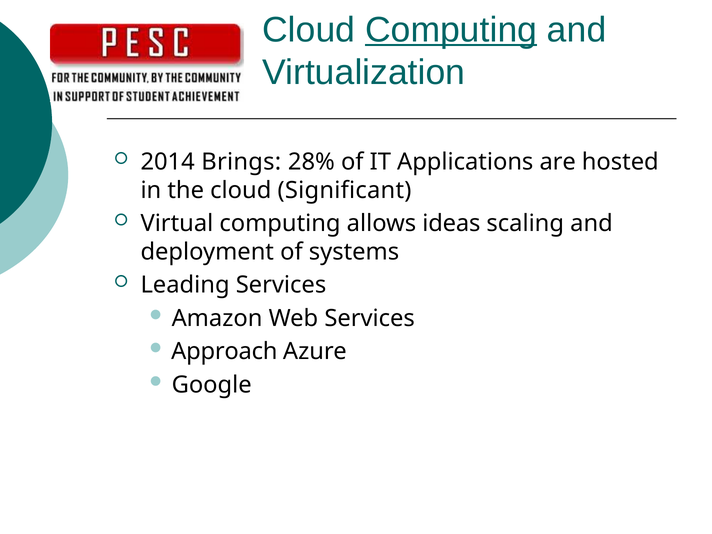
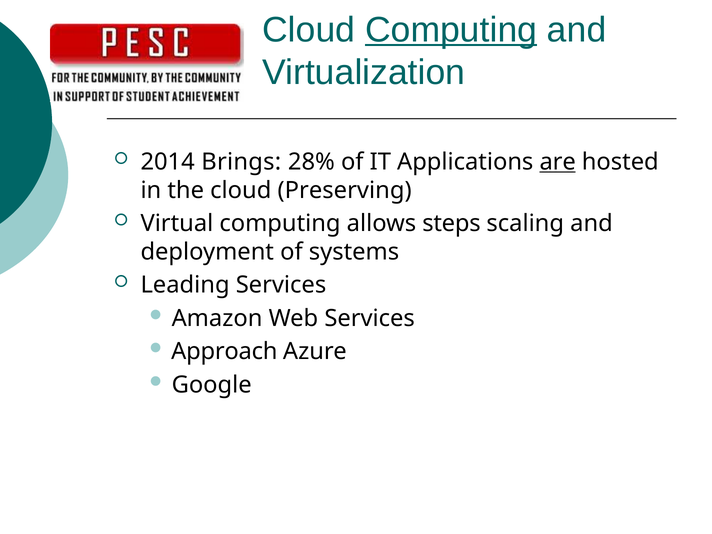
are underline: none -> present
Significant: Significant -> Preserving
ideas: ideas -> steps
